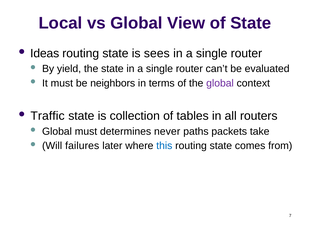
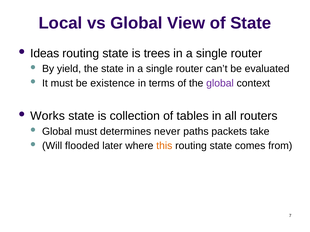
sees: sees -> trees
neighbors: neighbors -> existence
Traffic: Traffic -> Works
failures: failures -> flooded
this colour: blue -> orange
